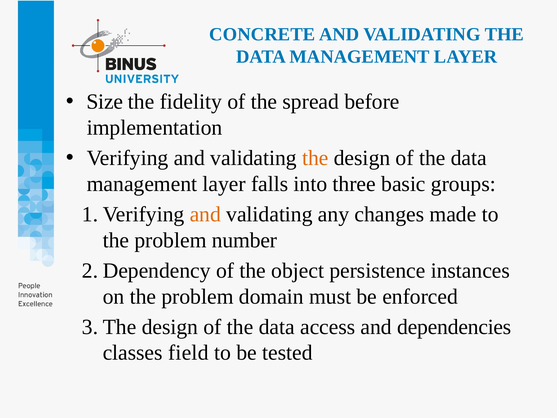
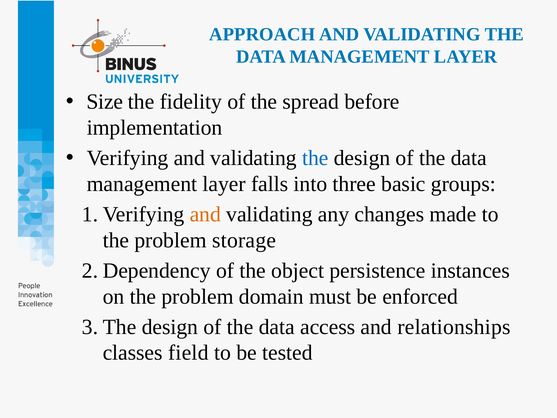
CONCRETE: CONCRETE -> APPROACH
the at (315, 158) colour: orange -> blue
number: number -> storage
dependencies: dependencies -> relationships
